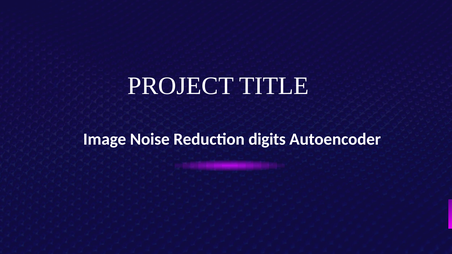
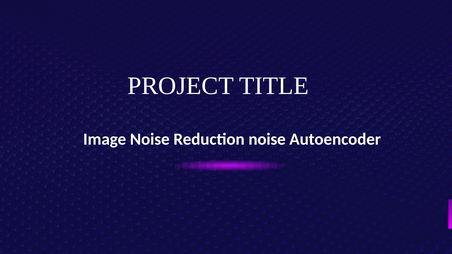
Reduction digits: digits -> noise
